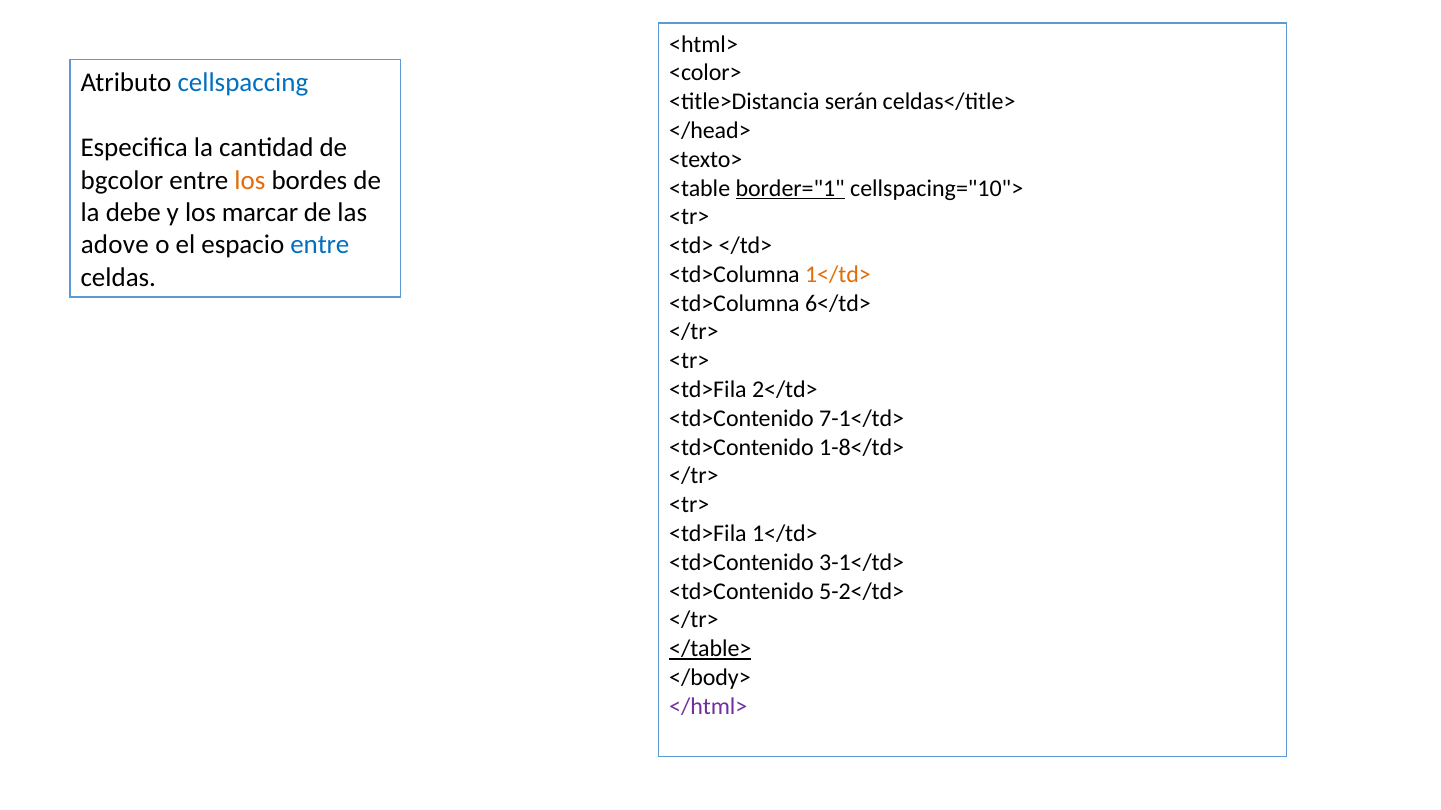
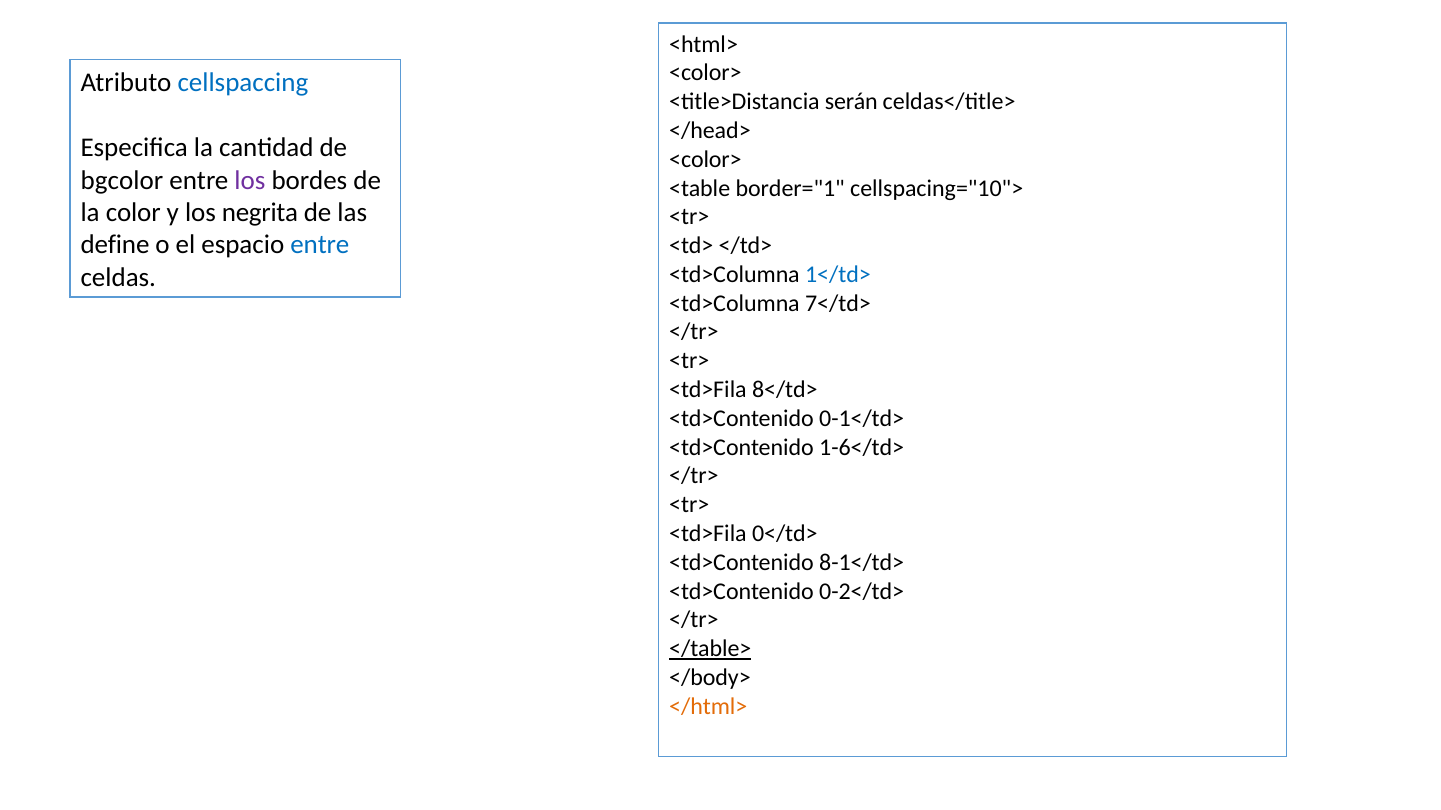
<texto> at (706, 159): <texto> -> <color>
los at (250, 180) colour: orange -> purple
border="1 underline: present -> none
debe: debe -> color
marcar: marcar -> negrita
adove: adove -> define
1</td> at (838, 275) colour: orange -> blue
6</td>: 6</td> -> 7</td>
2</td>: 2</td> -> 8</td>
7-1</td>: 7-1</td> -> 0-1</td>
1-8</td>: 1-8</td> -> 1-6</td>
<td>Fila 1</td>: 1</td> -> 0</td>
3-1</td>: 3-1</td> -> 8-1</td>
5-2</td>: 5-2</td> -> 0-2</td>
</html> colour: purple -> orange
